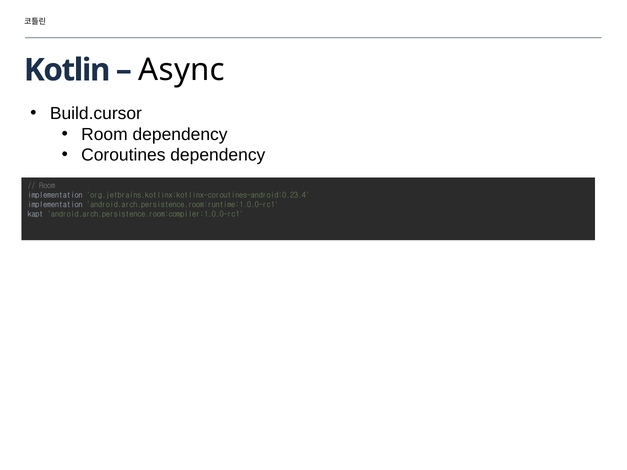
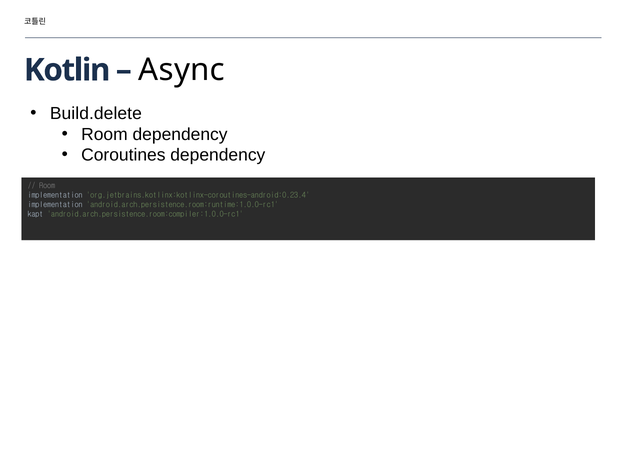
Build.cursor: Build.cursor -> Build.delete
